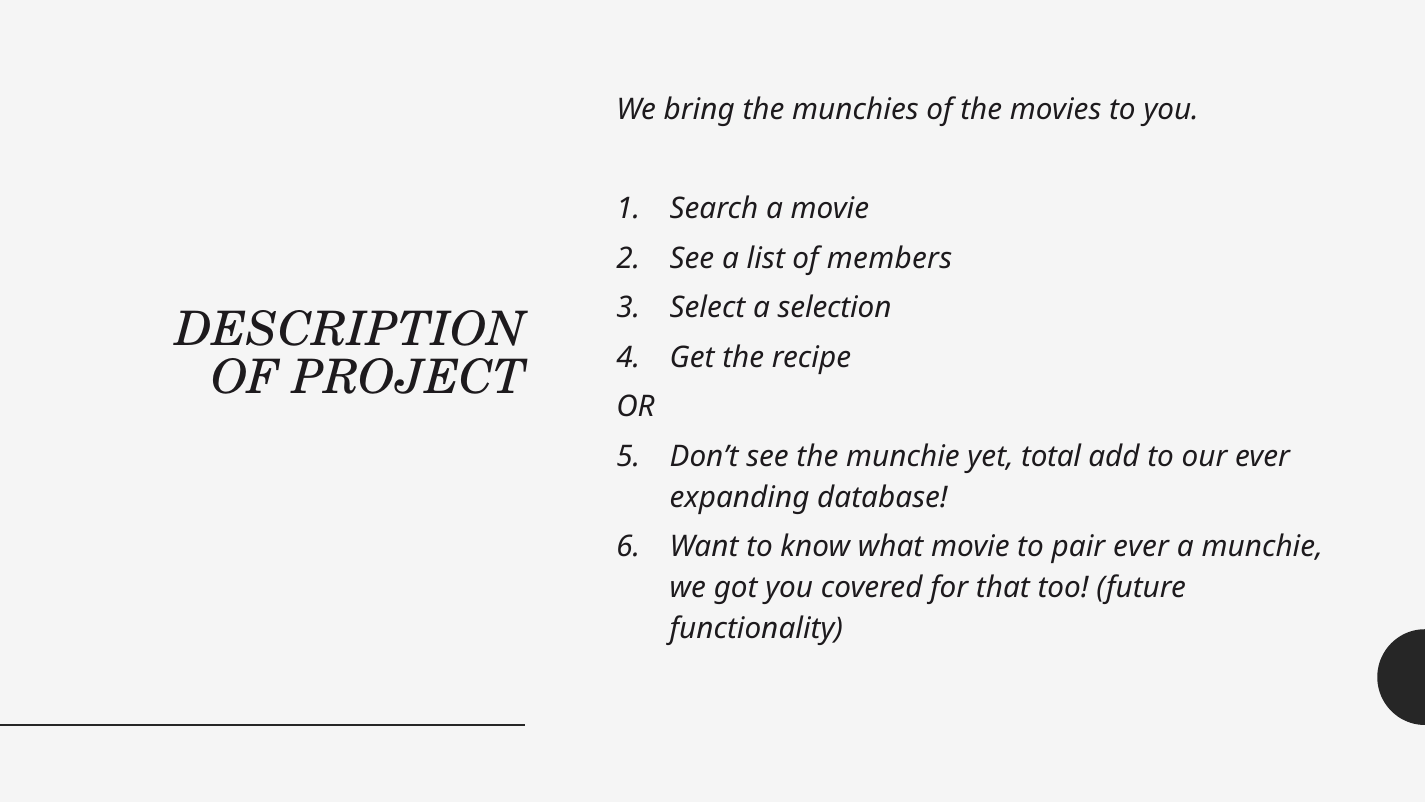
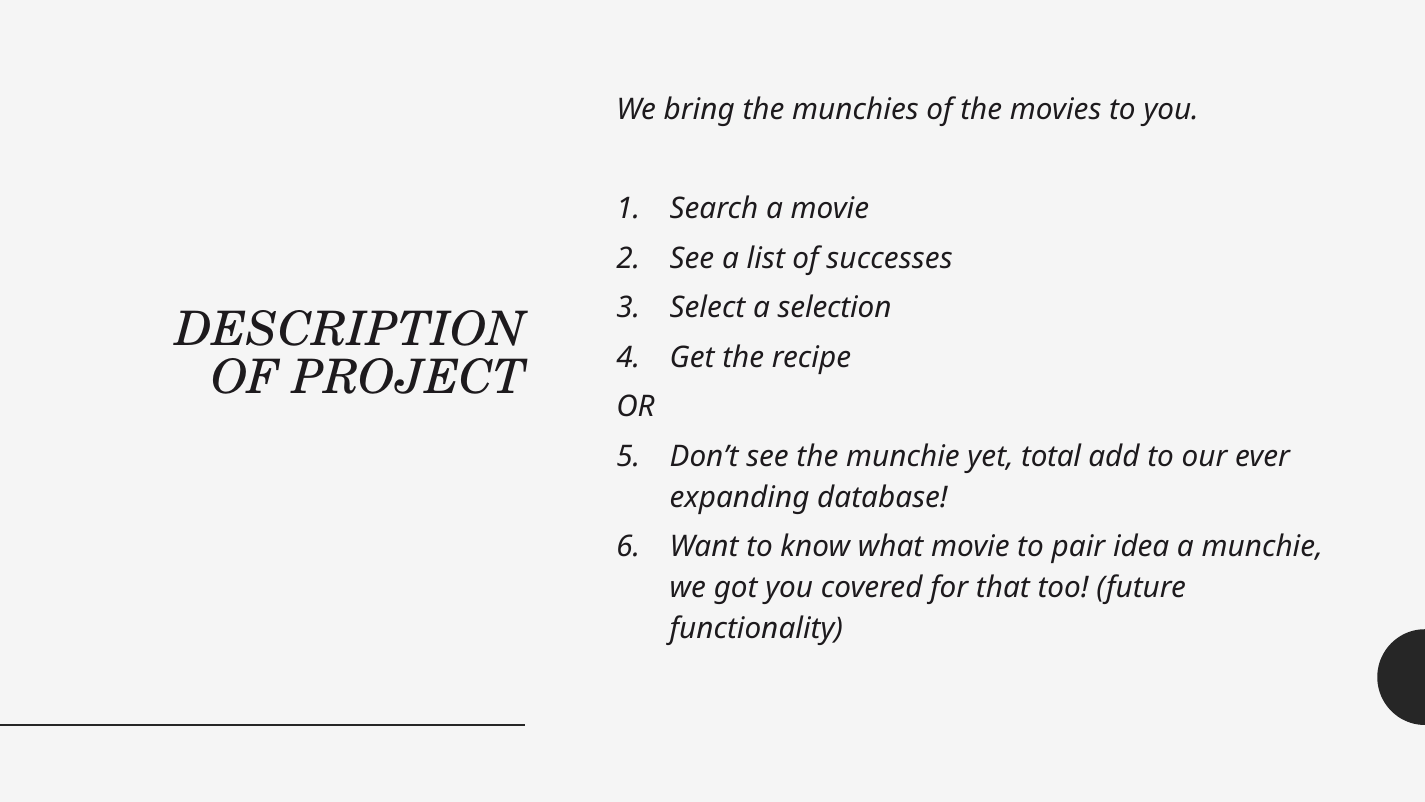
members: members -> successes
pair ever: ever -> idea
